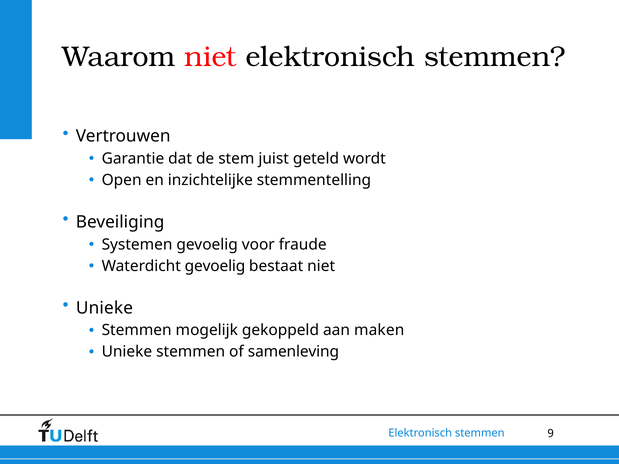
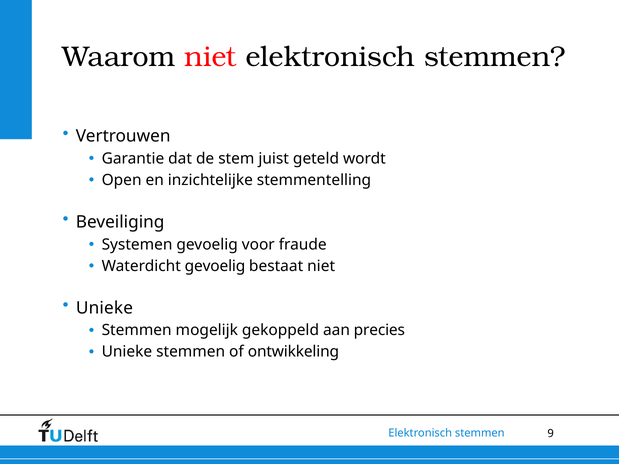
maken: maken -> precies
samenleving: samenleving -> ontwikkeling
